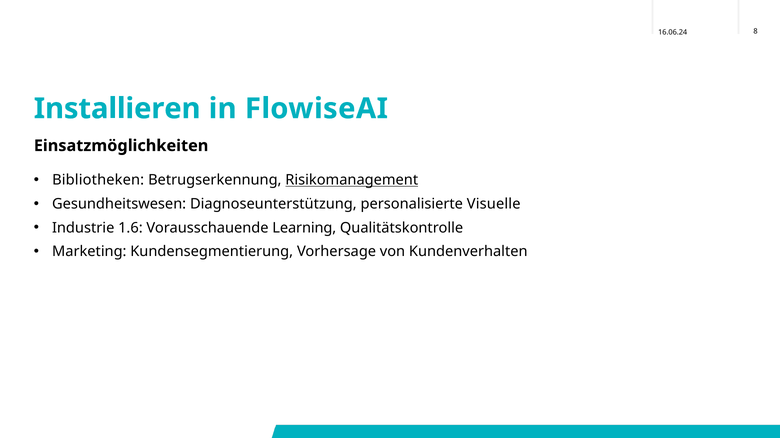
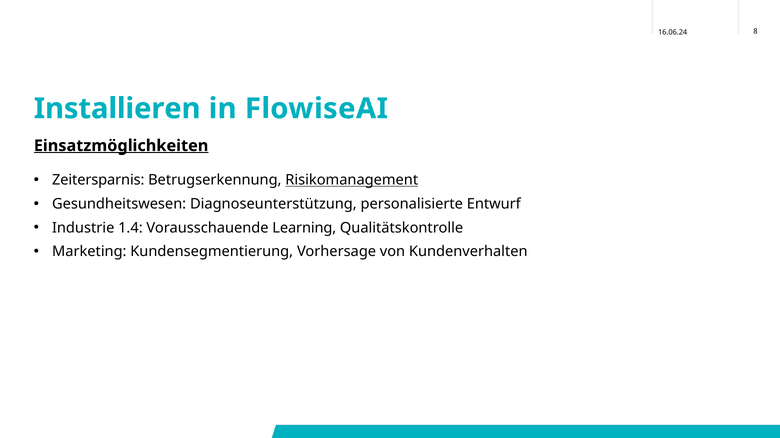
Einsatzmöglichkeiten underline: none -> present
Bibliotheken: Bibliotheken -> Zeitersparnis
Visuelle: Visuelle -> Entwurf
1.6: 1.6 -> 1.4
